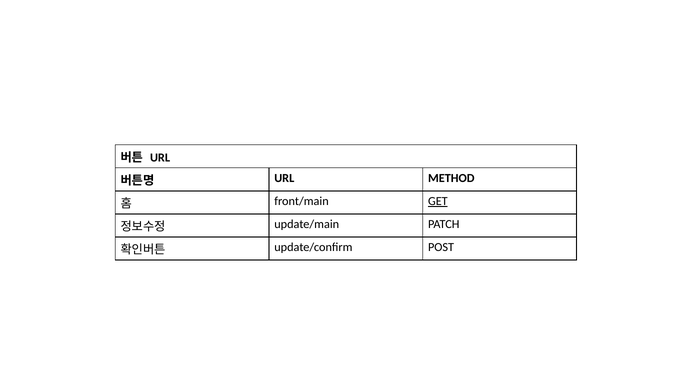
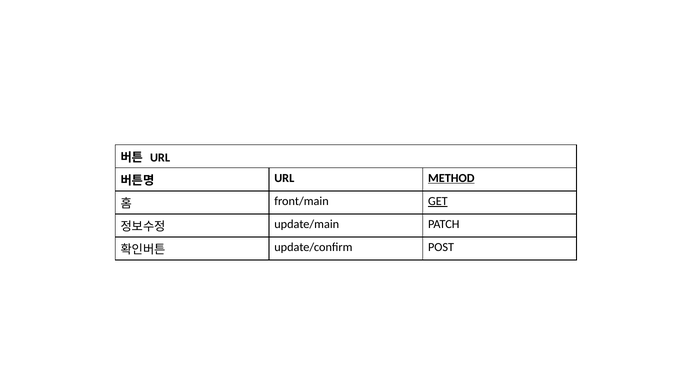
METHOD underline: none -> present
